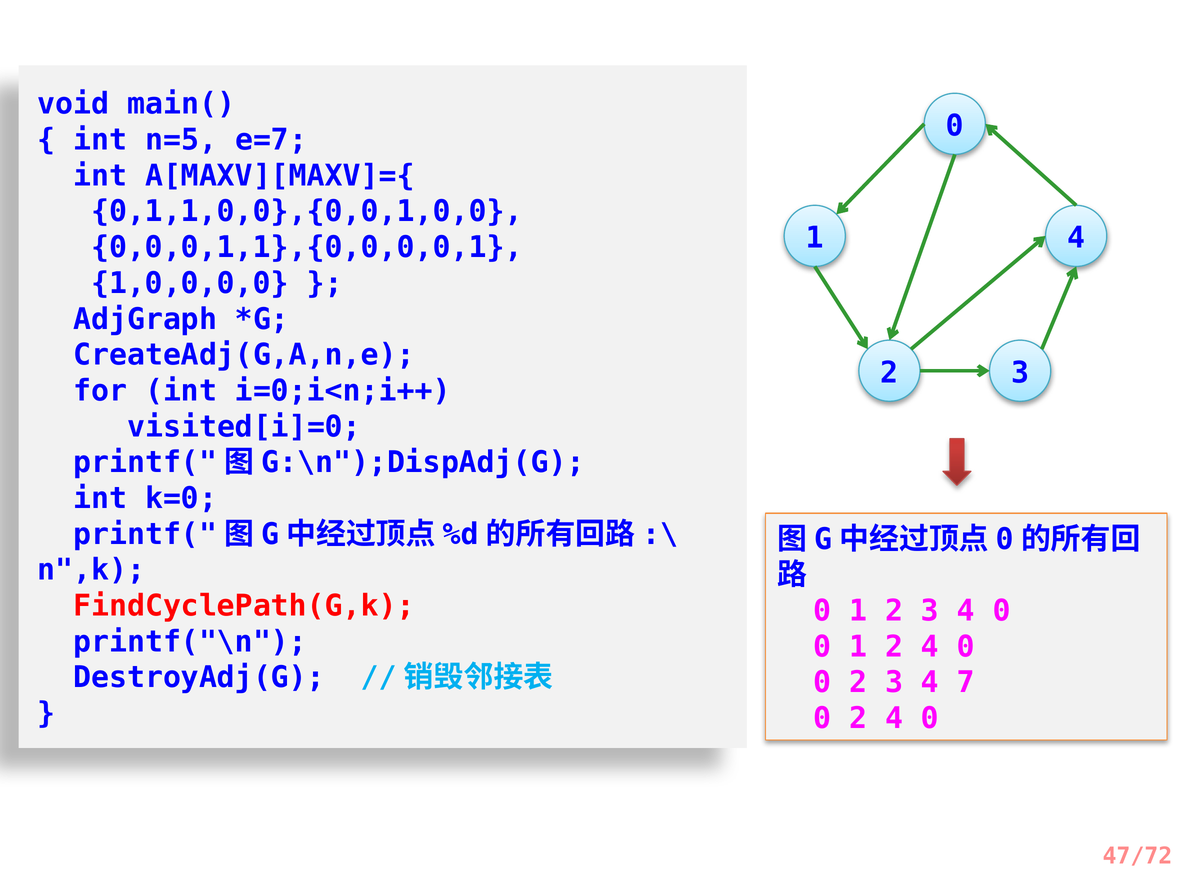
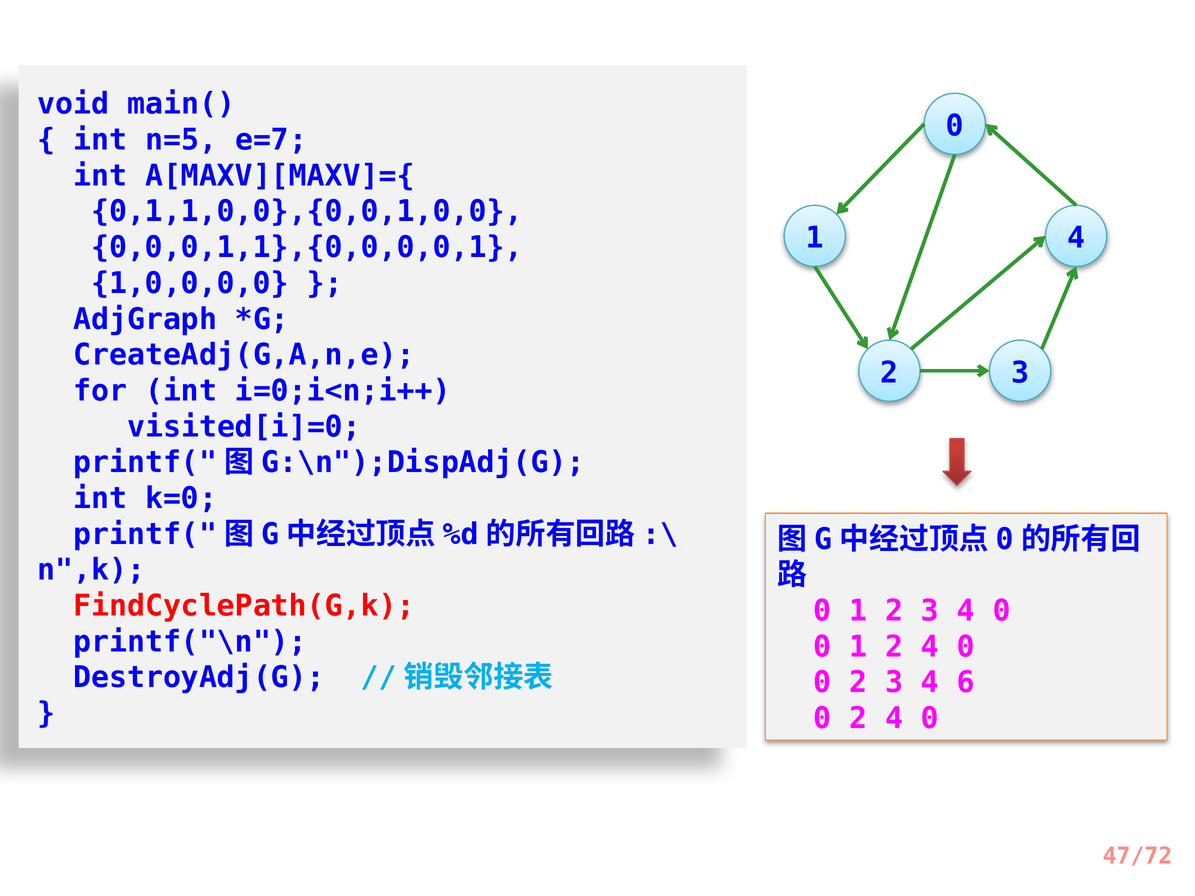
7: 7 -> 6
